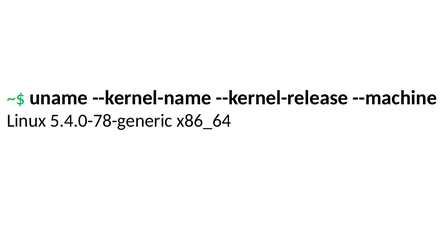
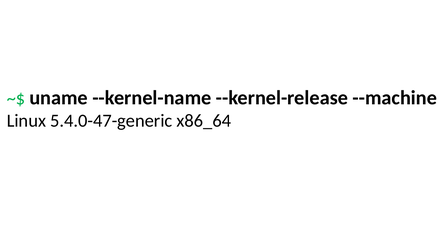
5.4.0-78-generic: 5.4.0-78-generic -> 5.4.0-47-generic
